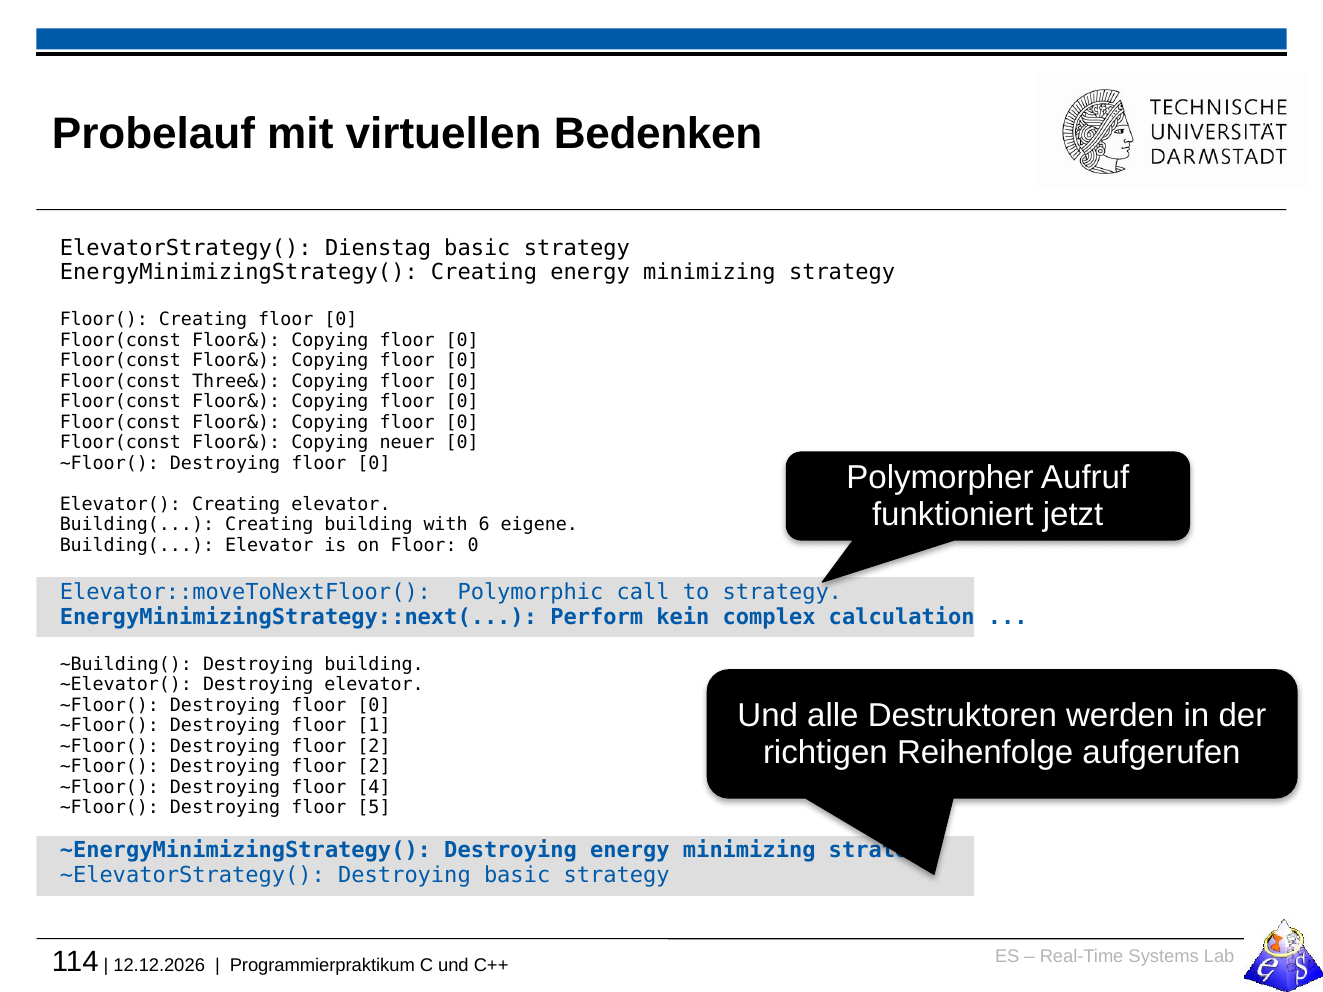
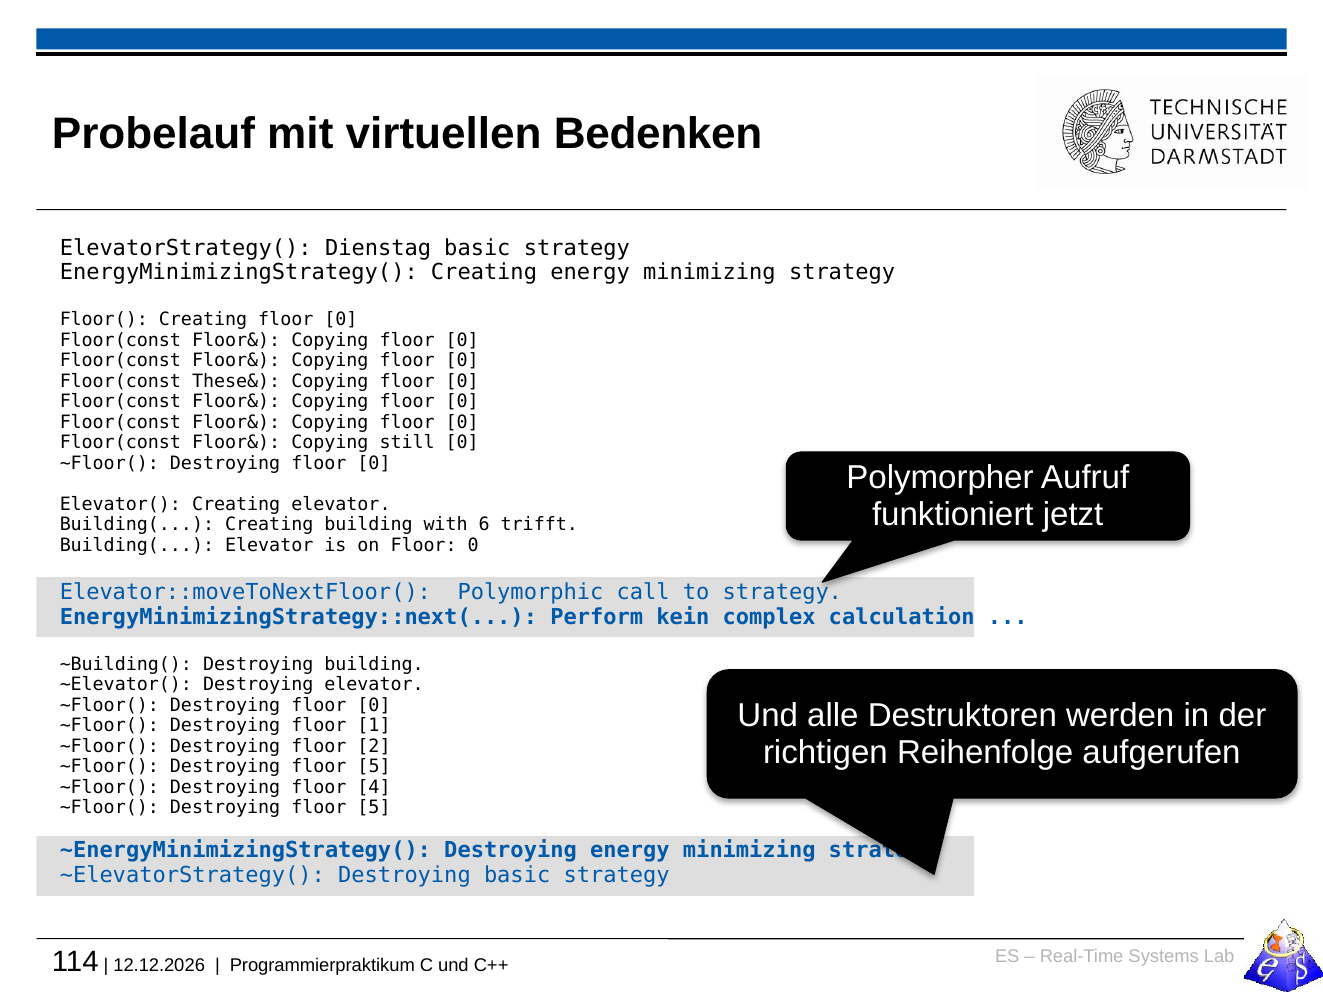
Three&: Three& -> These&
neuer: neuer -> still
eigene: eigene -> trifft
2 at (374, 767): 2 -> 5
